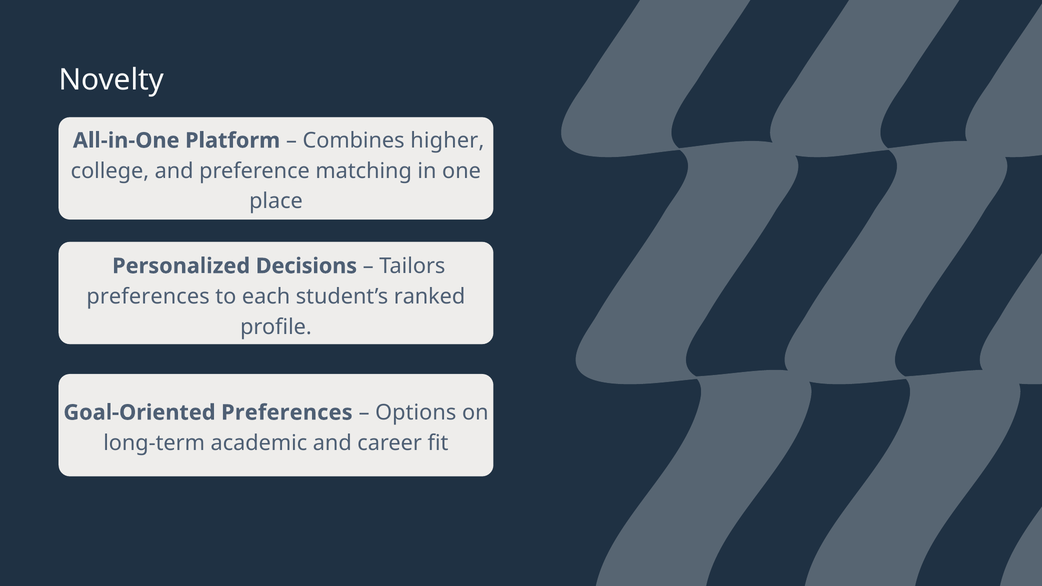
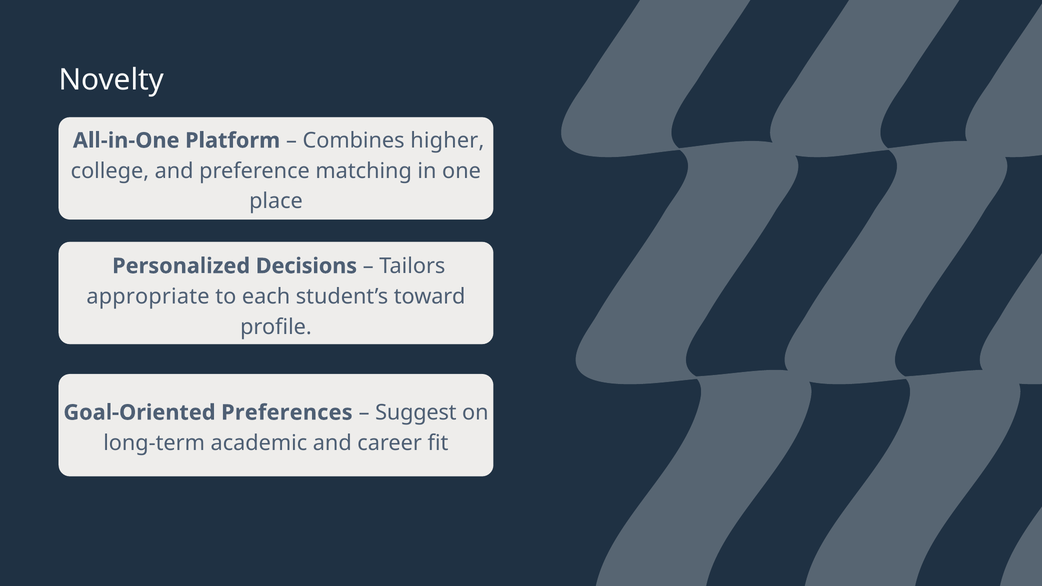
preferences at (148, 297): preferences -> appropriate
ranked: ranked -> toward
Options: Options -> Suggest
